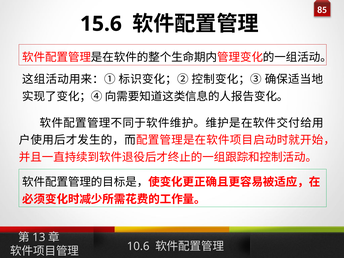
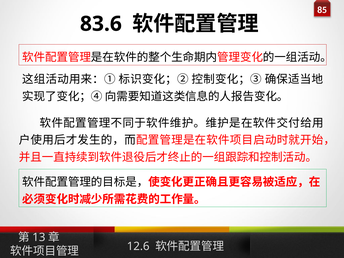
15.6: 15.6 -> 83.6
10.6: 10.6 -> 12.6
